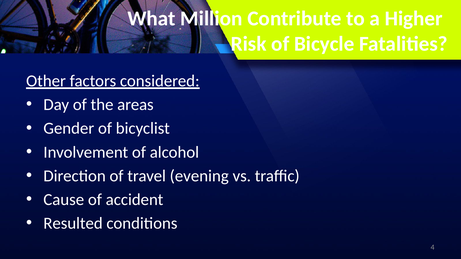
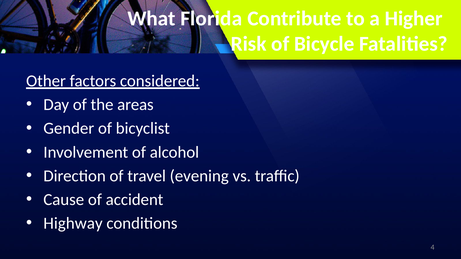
Million: Million -> Florida
Resulted: Resulted -> Highway
